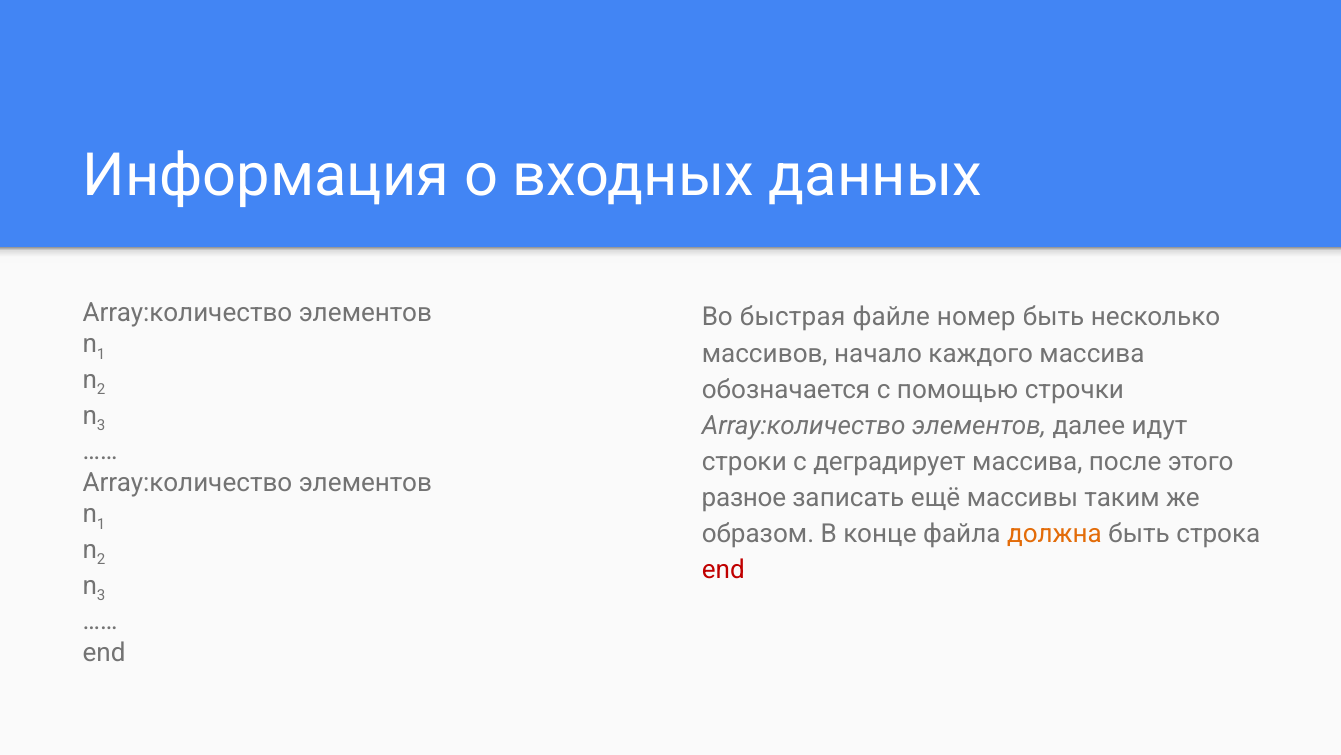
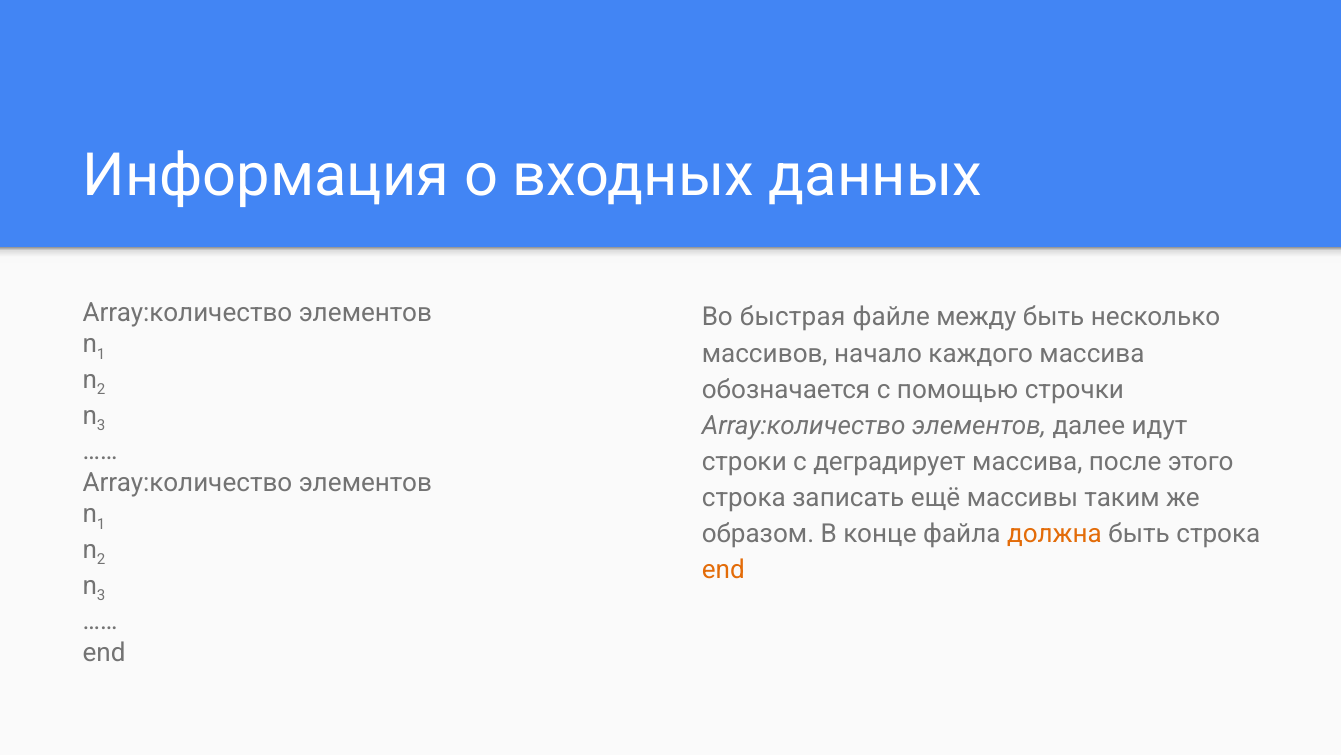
номер: номер -> между
разное at (744, 497): разное -> строка
end at (723, 570) colour: red -> orange
